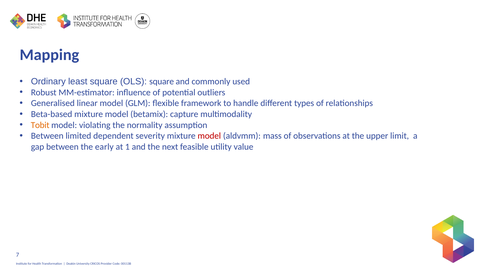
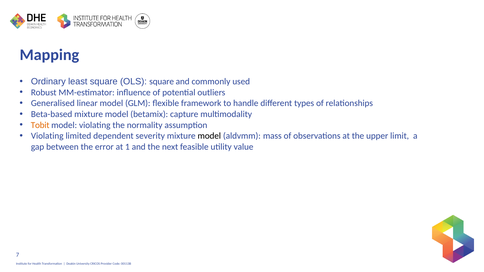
Between at (47, 136): Between -> Violating
model at (209, 136) colour: red -> black
early: early -> error
